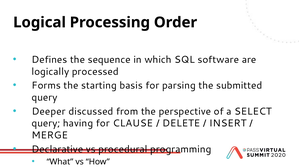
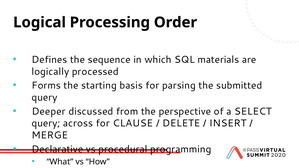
software: software -> materials
having: having -> across
